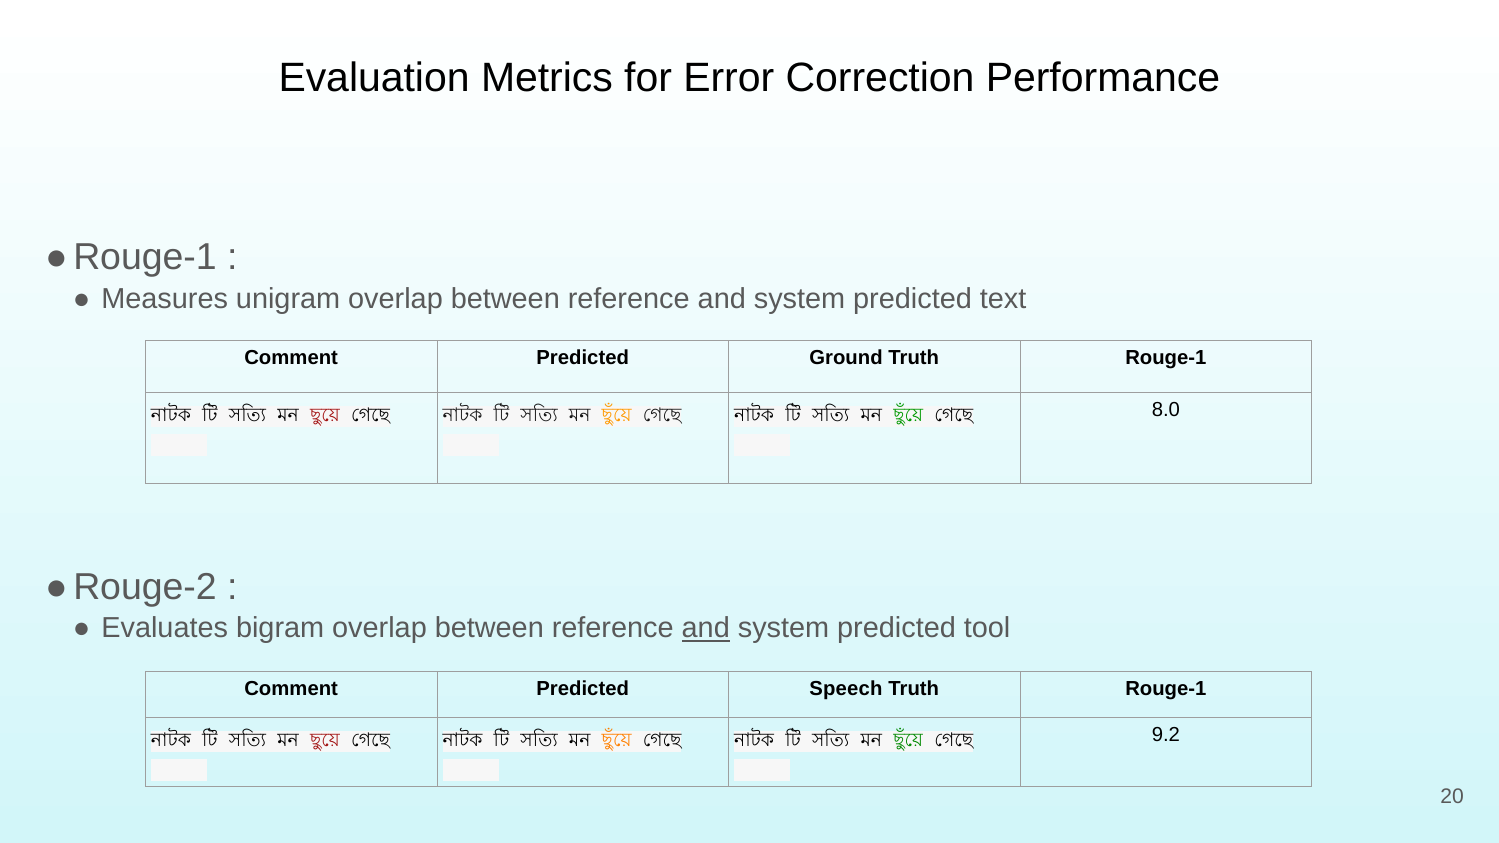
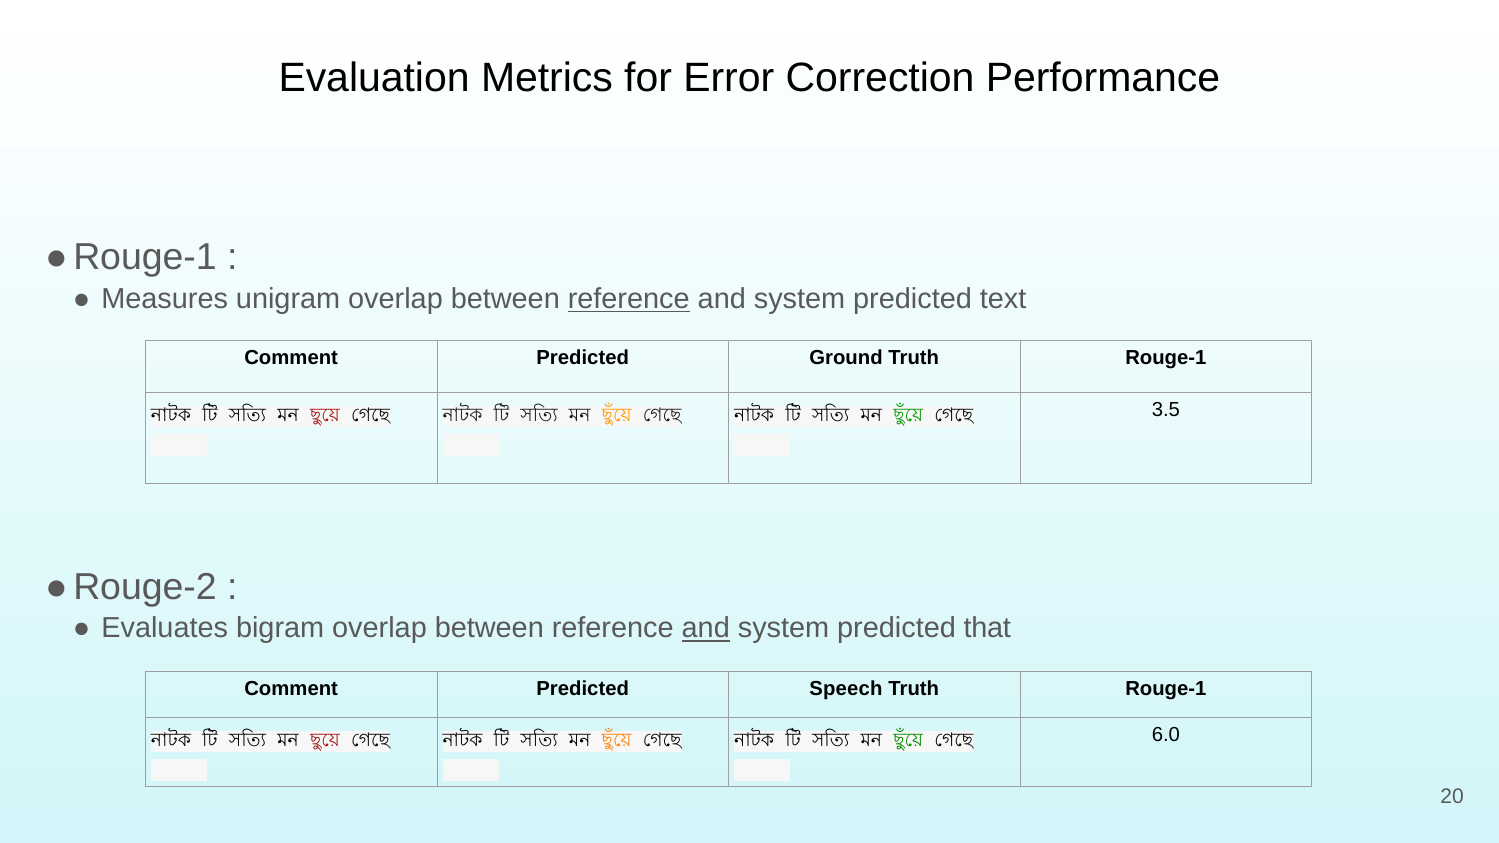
reference at (629, 299) underline: none -> present
8.0: 8.0 -> 3.5
tool: tool -> that
9.2: 9.2 -> 6.0
